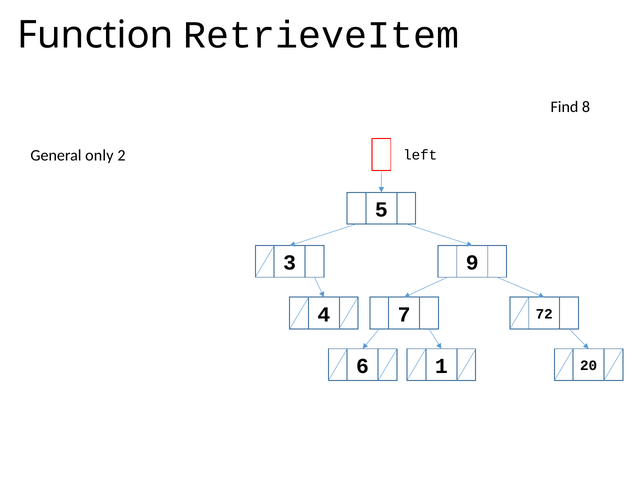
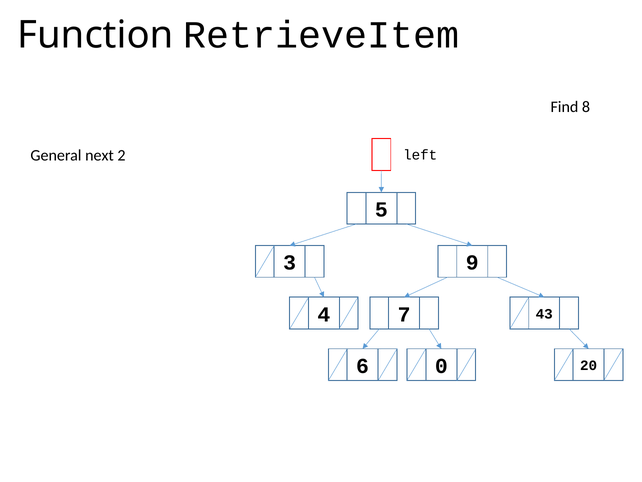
only: only -> next
72: 72 -> 43
1: 1 -> 0
